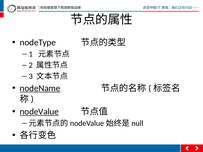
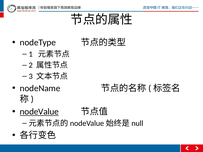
nodeName underline: present -> none
